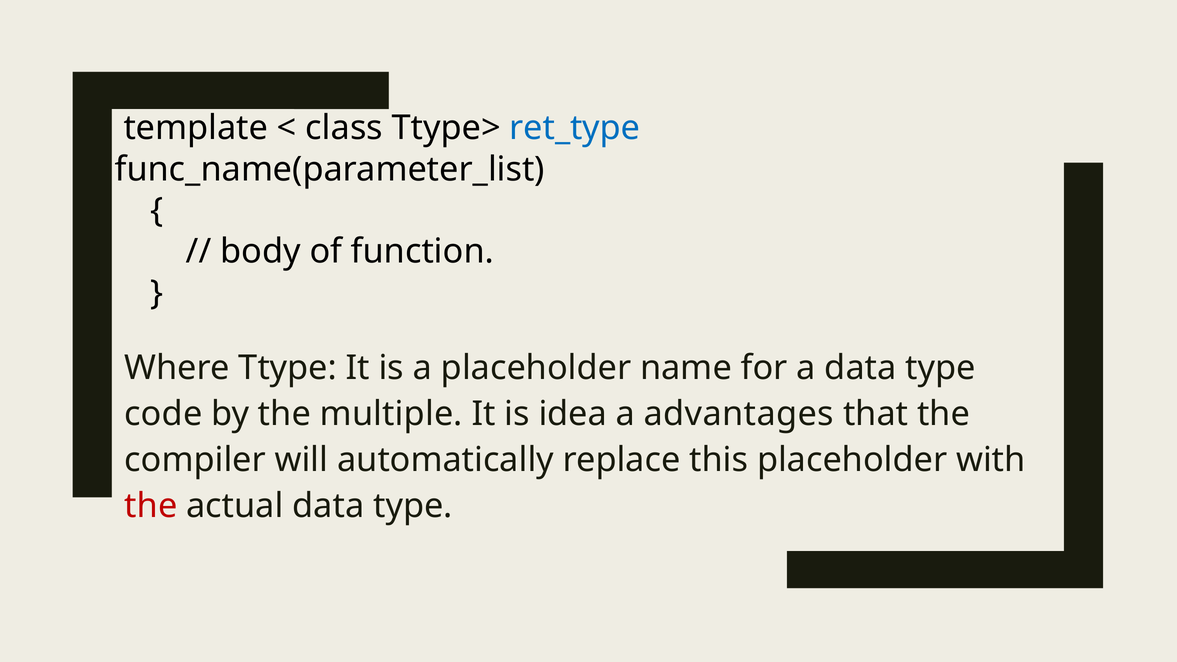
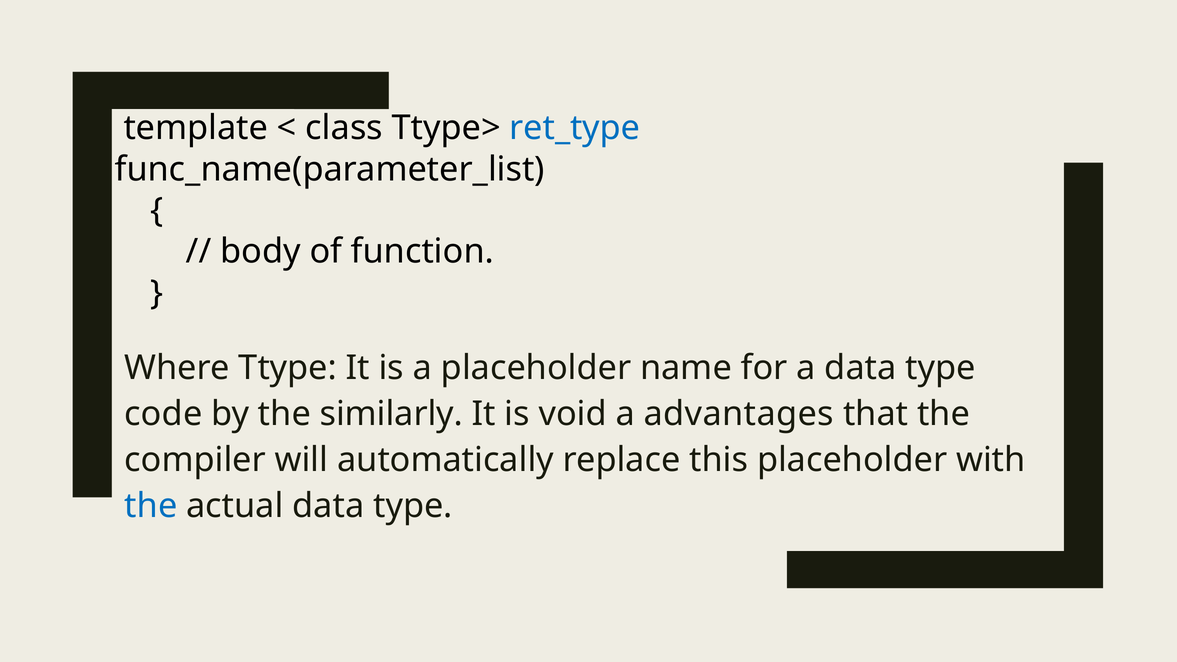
multiple: multiple -> similarly
idea: idea -> void
the at (151, 506) colour: red -> blue
